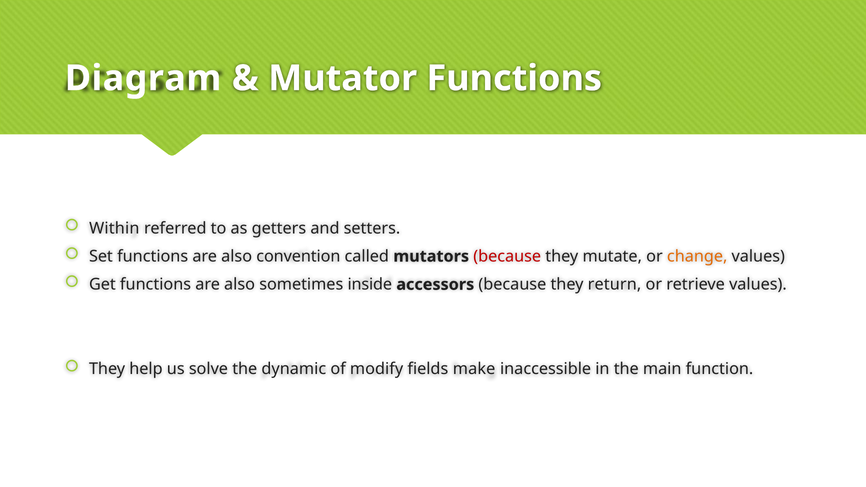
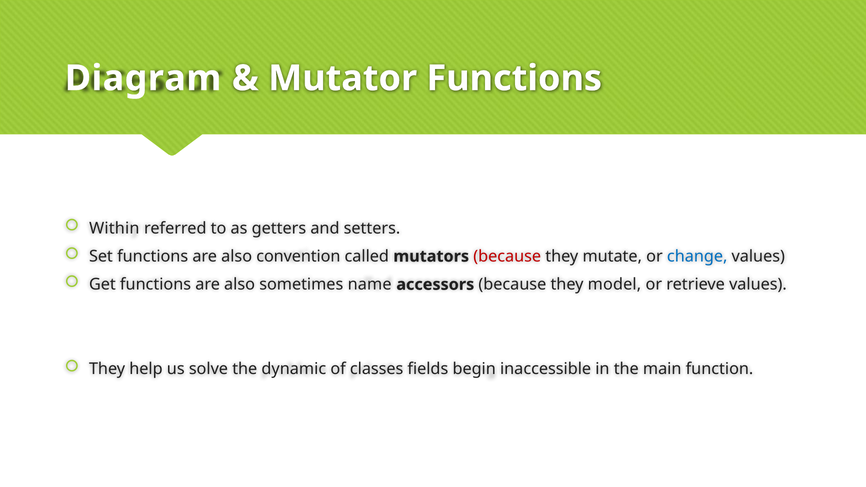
change colour: orange -> blue
inside: inside -> name
return: return -> model
modify: modify -> classes
make: make -> begin
